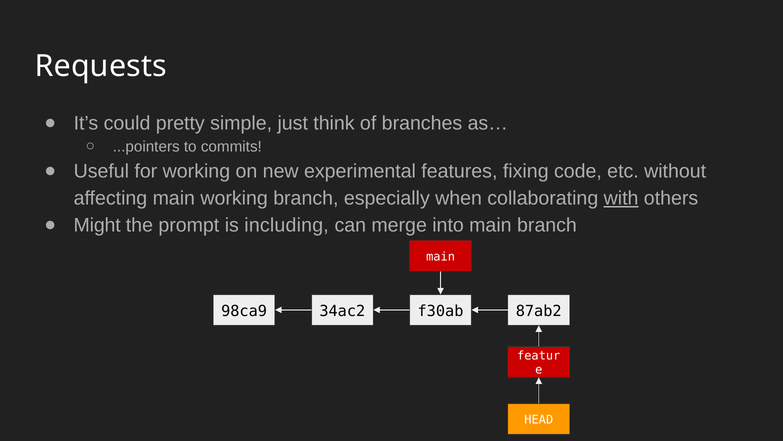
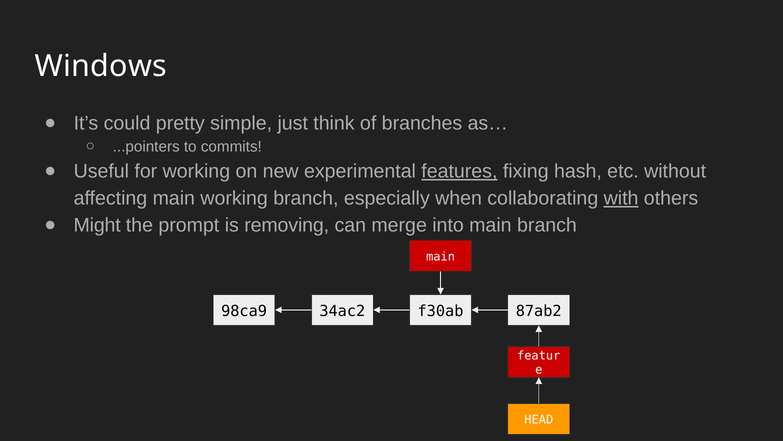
Requests: Requests -> Windows
features underline: none -> present
code: code -> hash
including: including -> removing
